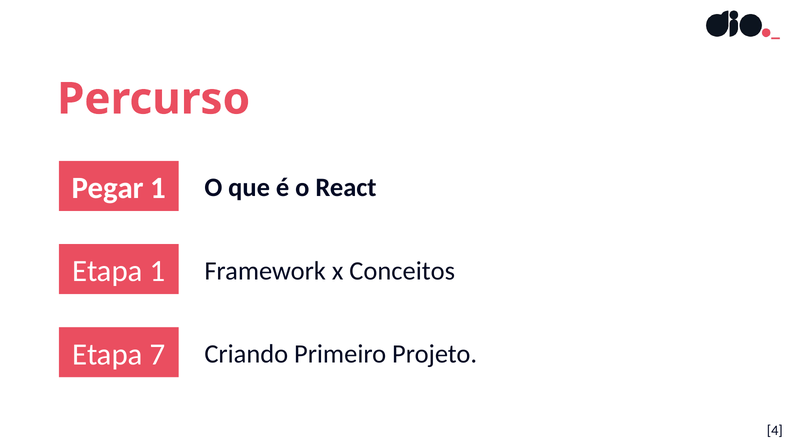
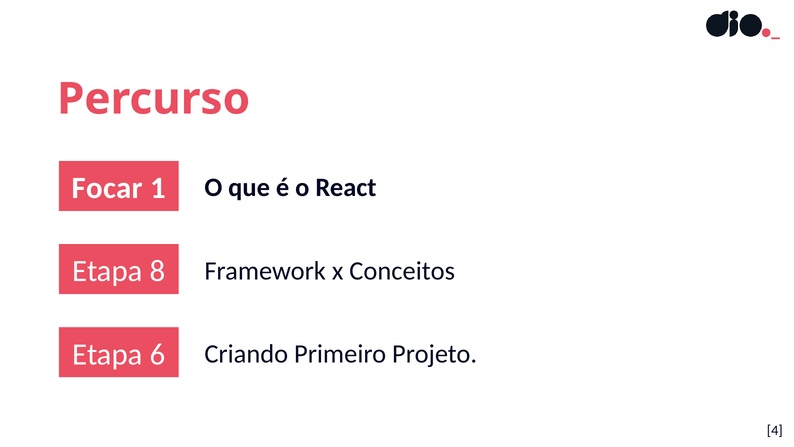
Pegar: Pegar -> Focar
Etapa 1: 1 -> 8
7: 7 -> 6
